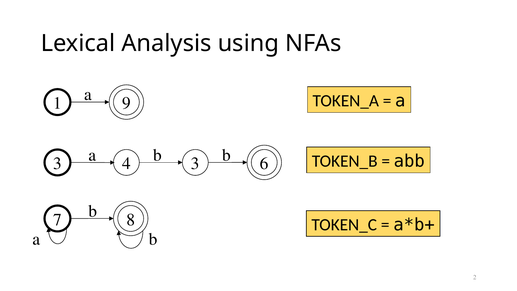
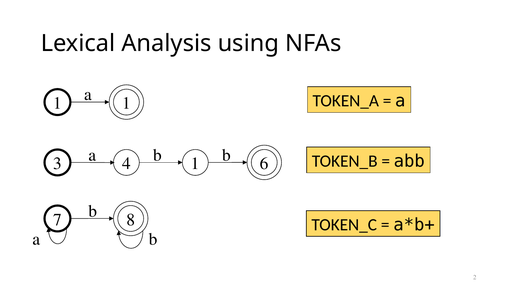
1 9: 9 -> 1
4 3: 3 -> 1
